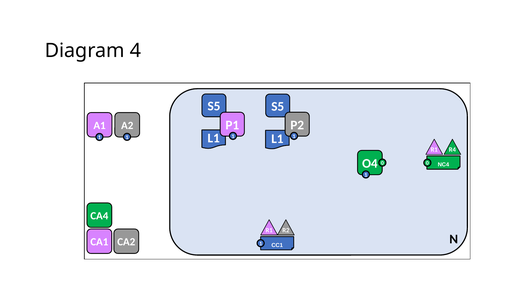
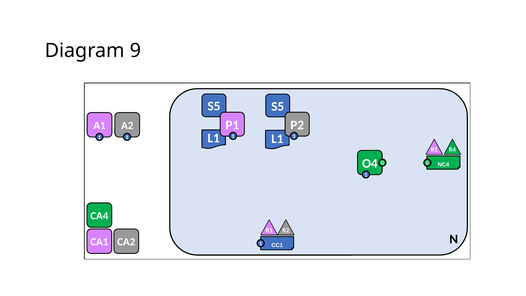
4: 4 -> 9
